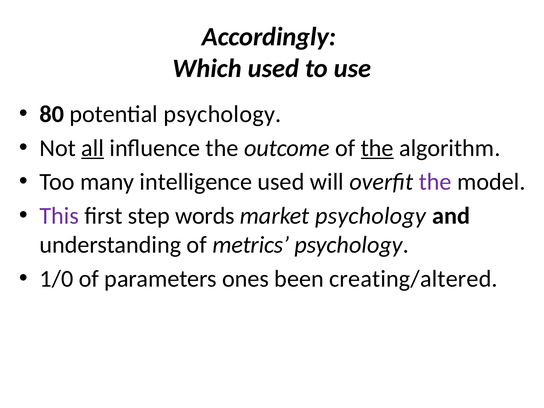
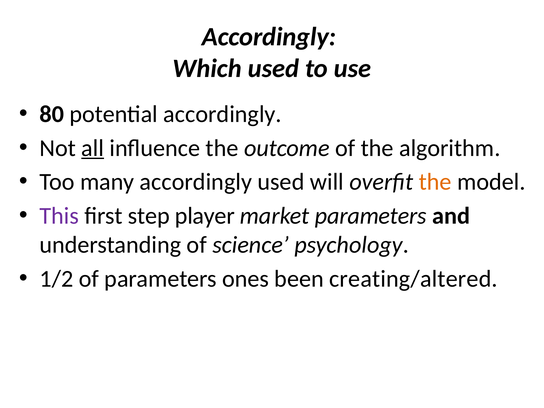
potential psychology: psychology -> accordingly
the at (377, 148) underline: present -> none
many intelligence: intelligence -> accordingly
the at (435, 182) colour: purple -> orange
words: words -> player
market psychology: psychology -> parameters
metrics: metrics -> science
1/0: 1/0 -> 1/2
